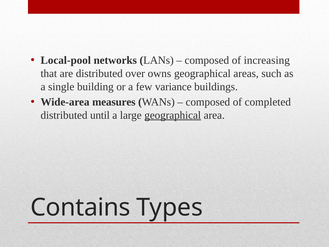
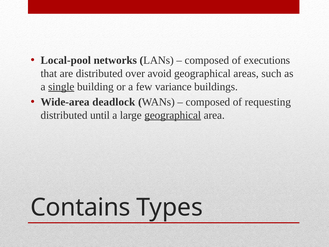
increasing: increasing -> executions
owns: owns -> avoid
single underline: none -> present
measures: measures -> deadlock
completed: completed -> requesting
